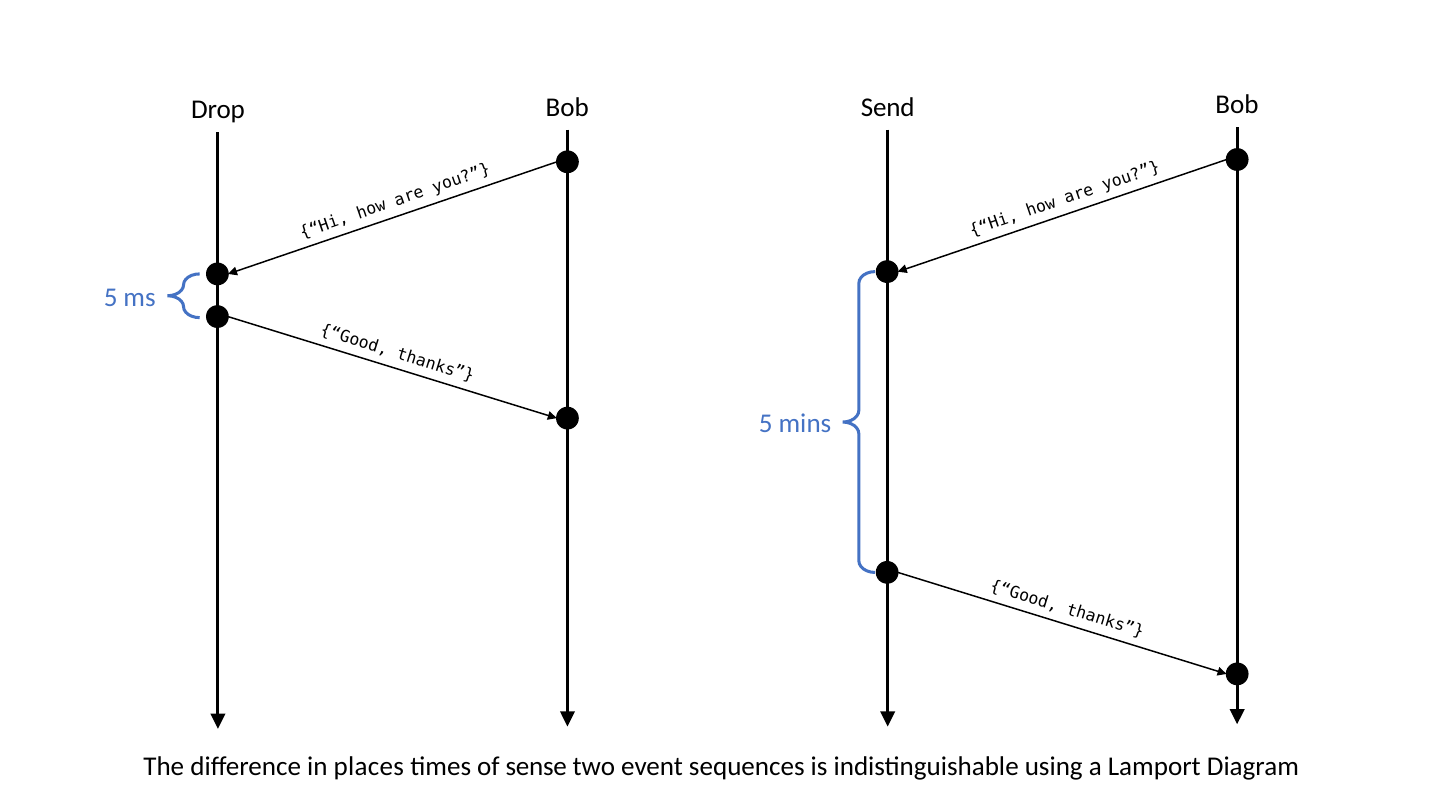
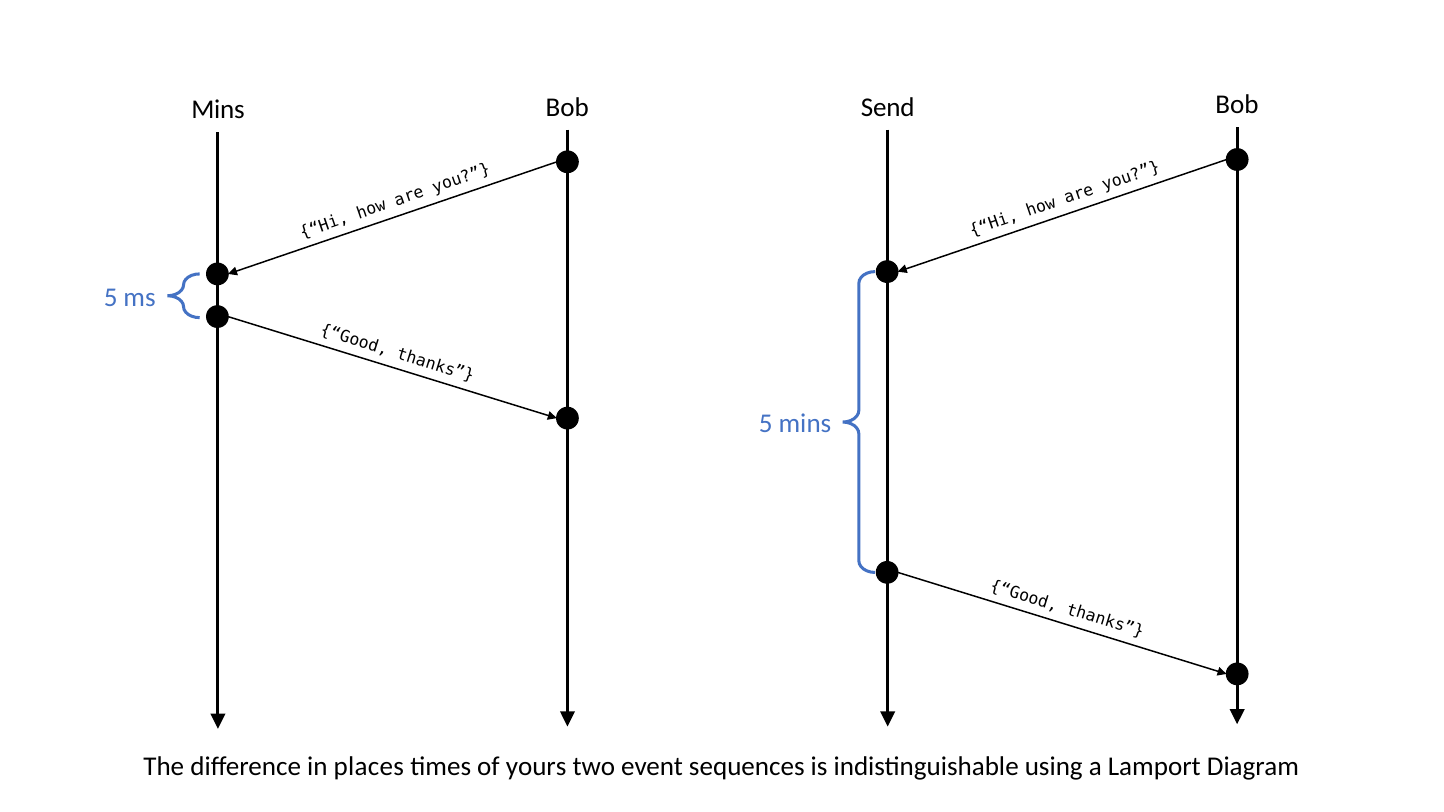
Drop at (218, 109): Drop -> Mins
sense: sense -> yours
